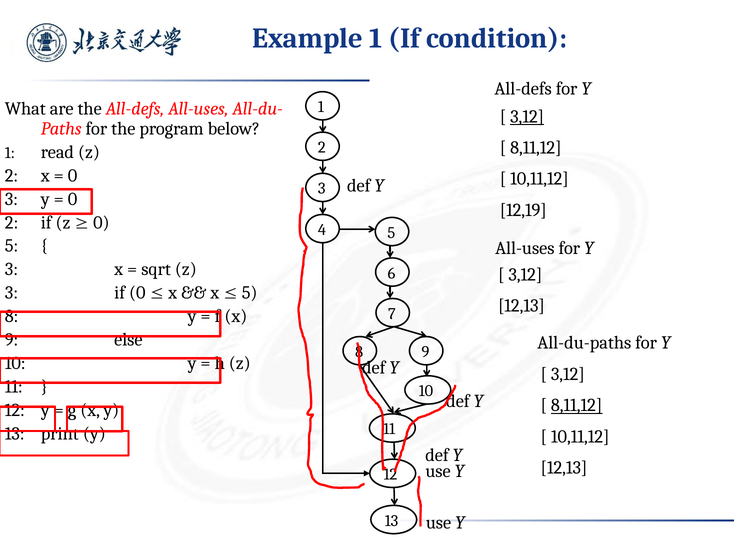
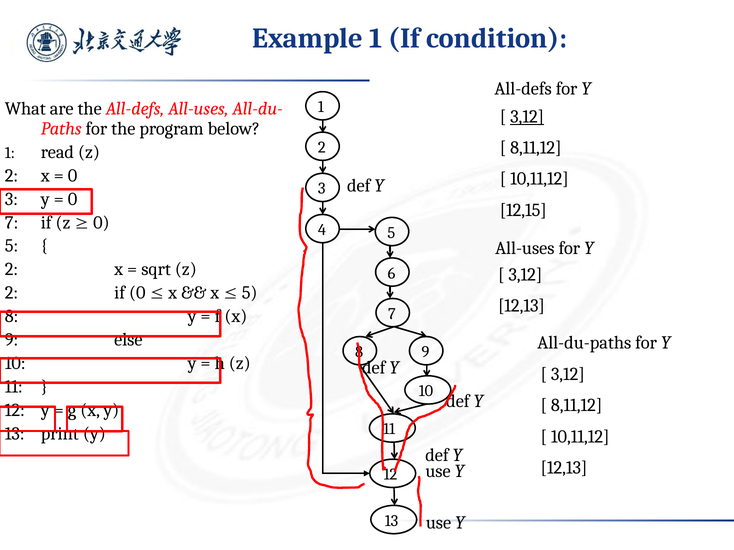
12,19: 12,19 -> 12,15
2 at (12, 223): 2 -> 7
3 at (11, 270): 3 -> 2
3 at (11, 293): 3 -> 2
8,11,12 at (577, 406) underline: present -> none
